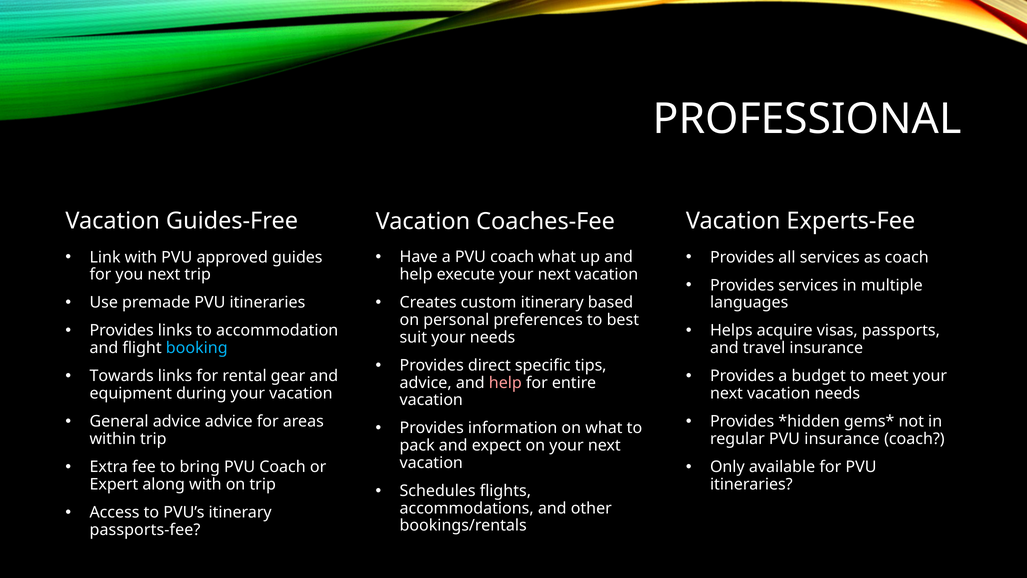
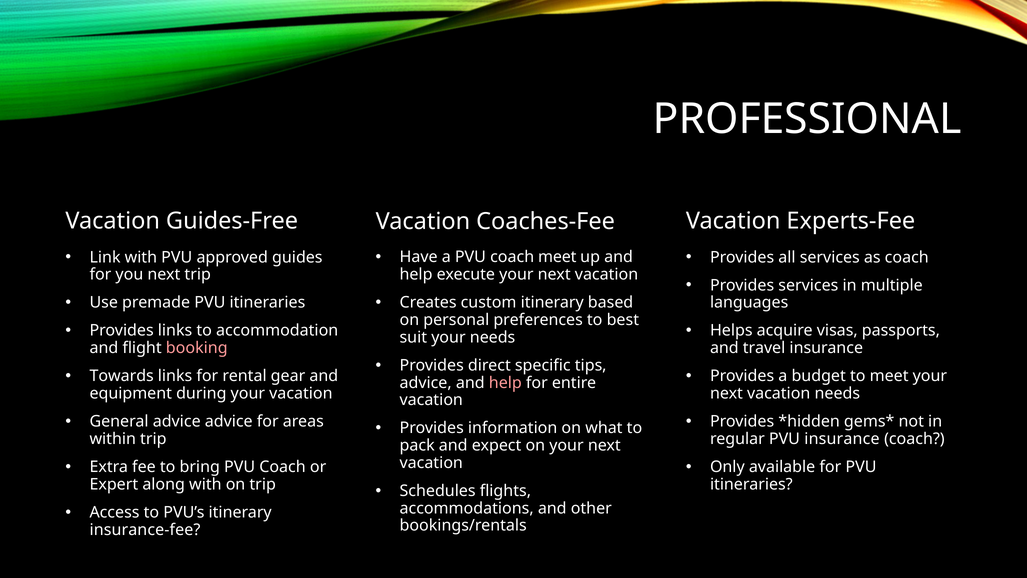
coach what: what -> meet
booking colour: light blue -> pink
passports-fee: passports-fee -> insurance-fee
